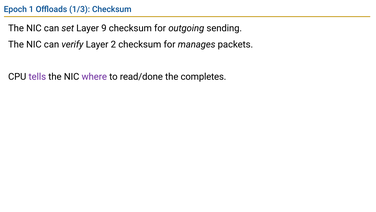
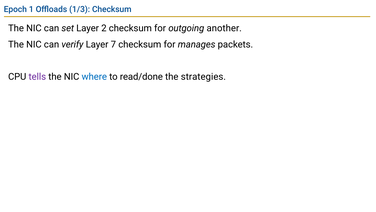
9: 9 -> 2
sending: sending -> another
2: 2 -> 7
where colour: purple -> blue
completes: completes -> strategies
